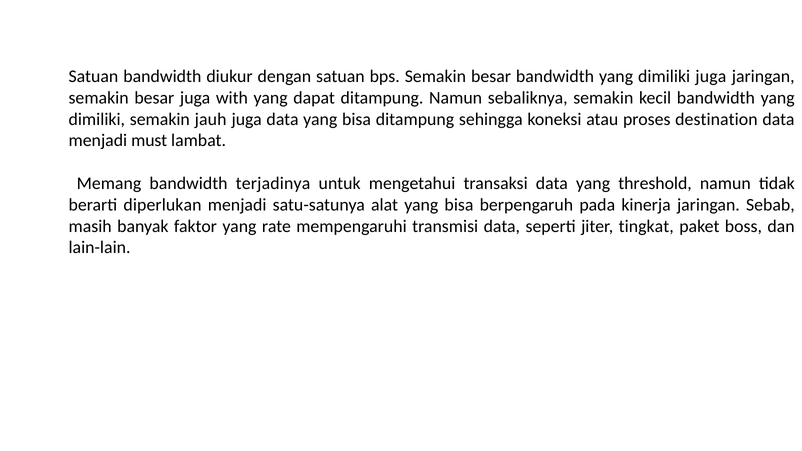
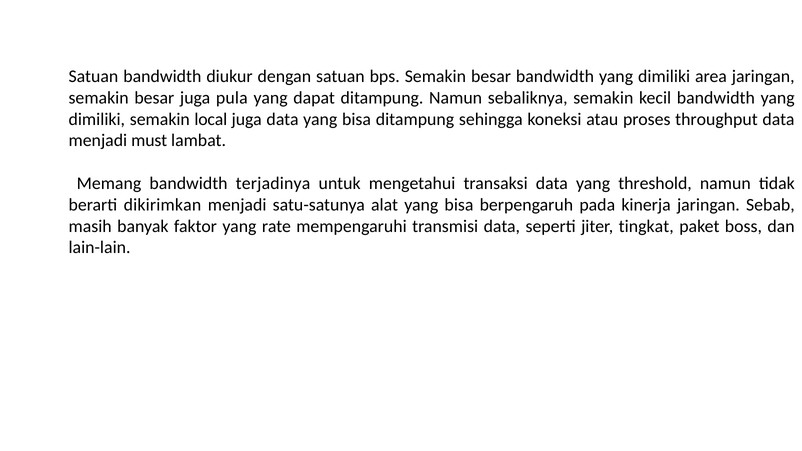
dimiliki juga: juga -> area
with: with -> pula
jauh: jauh -> local
destination: destination -> throughput
diperlukan: diperlukan -> dikirimkan
